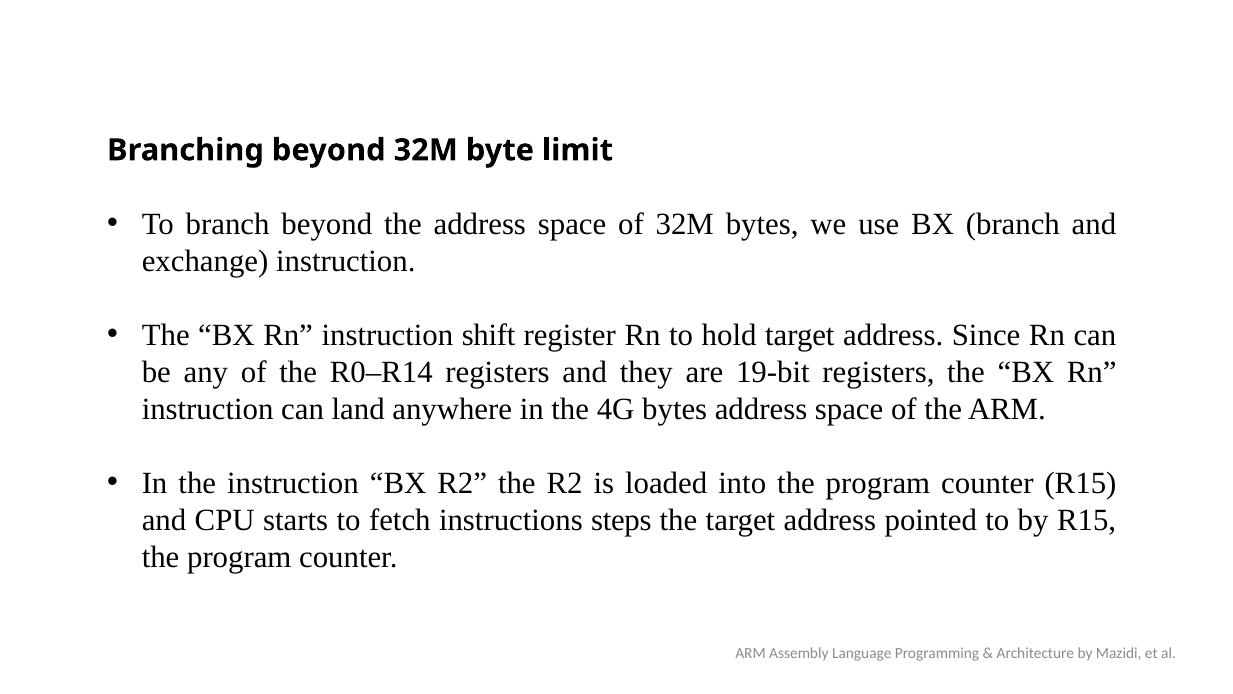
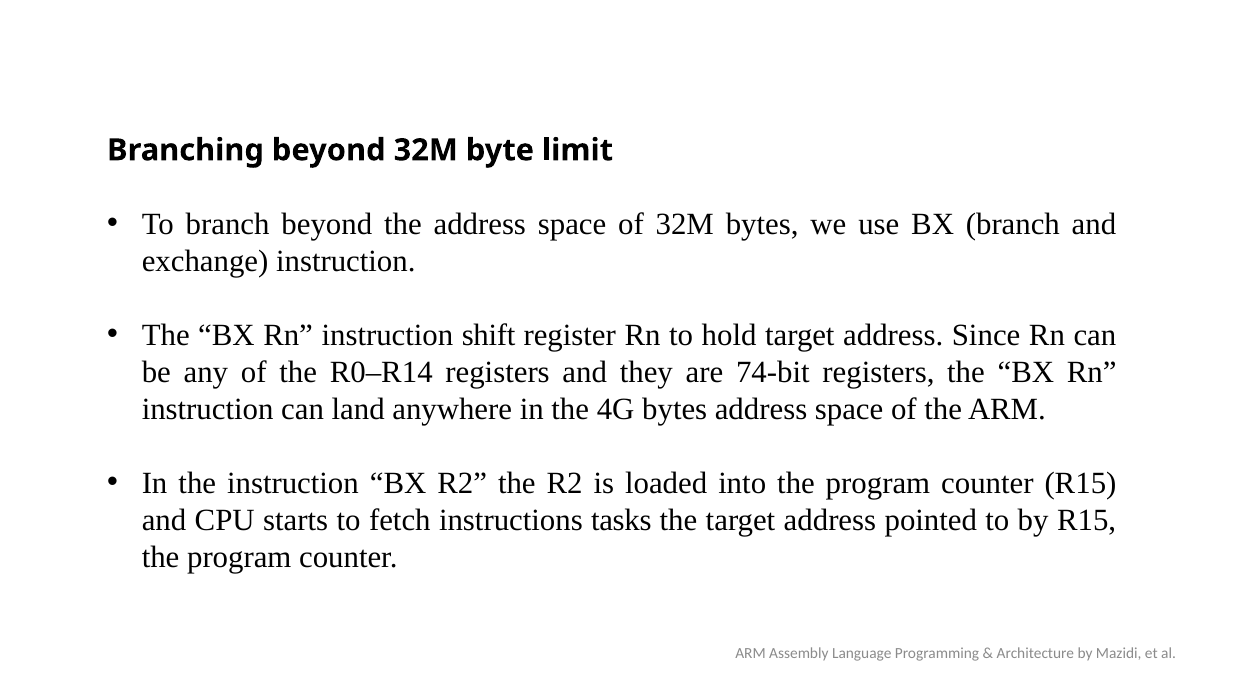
19-bit: 19-bit -> 74-bit
steps: steps -> tasks
